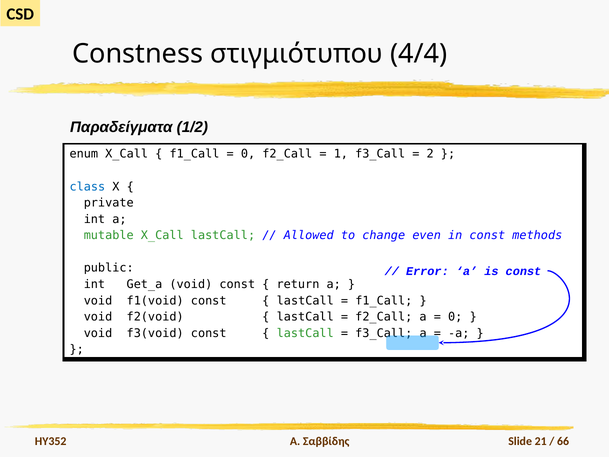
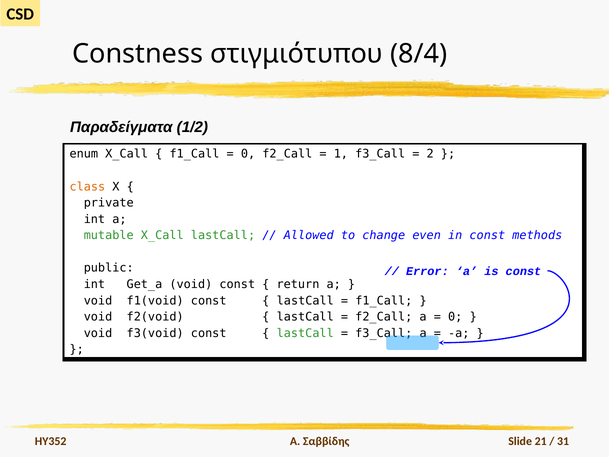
4/4: 4/4 -> 8/4
class colour: blue -> orange
66: 66 -> 31
